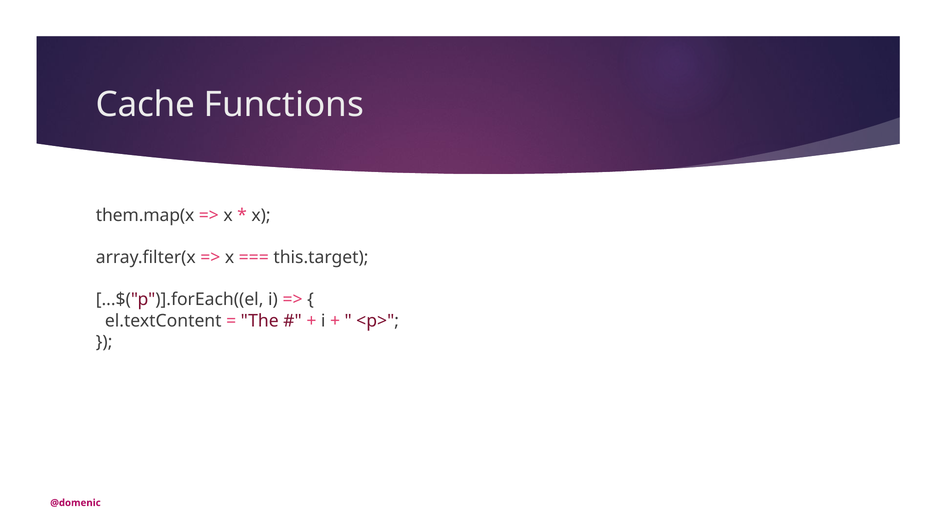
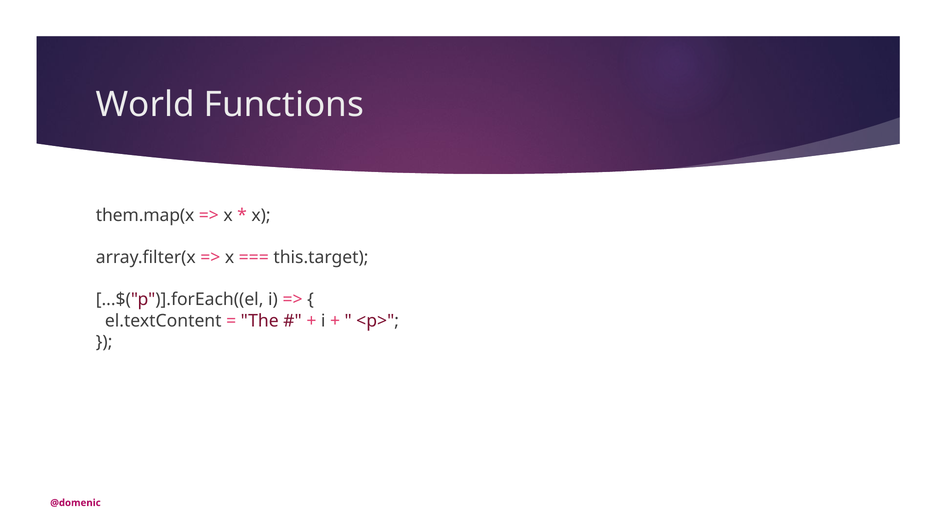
Cache: Cache -> World
